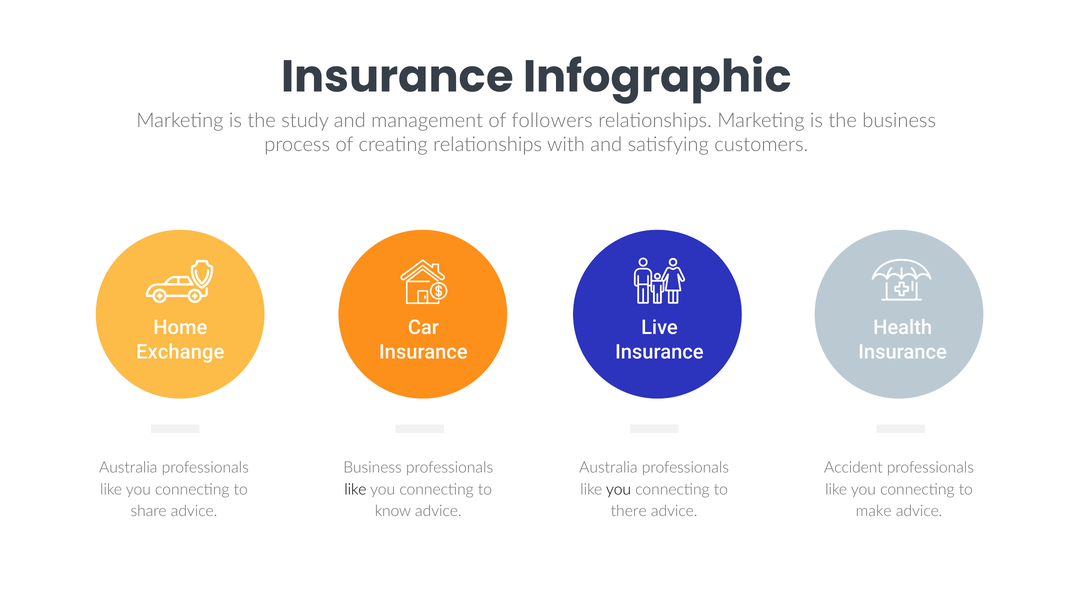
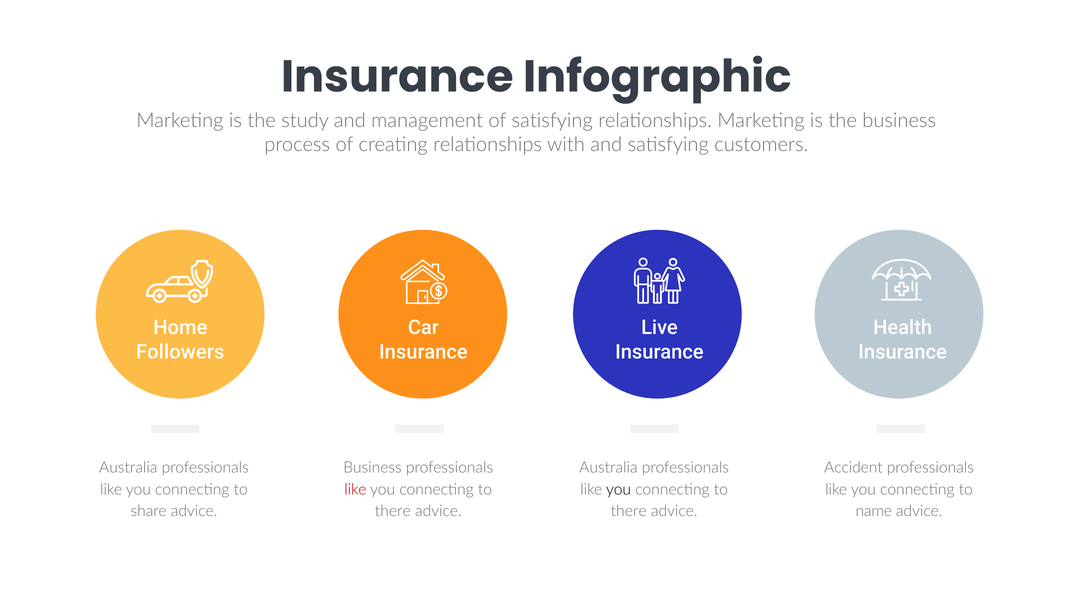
of followers: followers -> satisfying
Exchange: Exchange -> Followers
like at (355, 489) colour: black -> red
know at (393, 511): know -> there
make: make -> name
